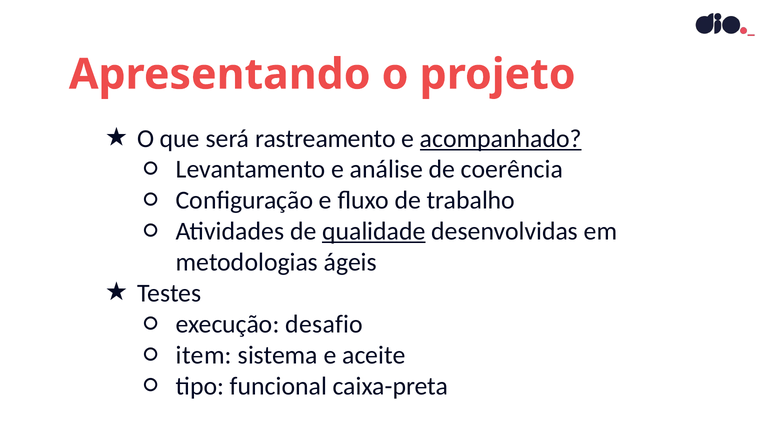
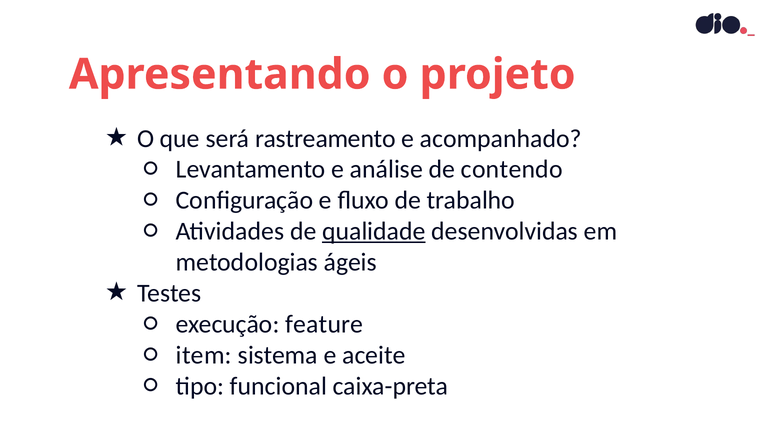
acompanhado underline: present -> none
coerência: coerência -> contendo
desafio: desafio -> feature
